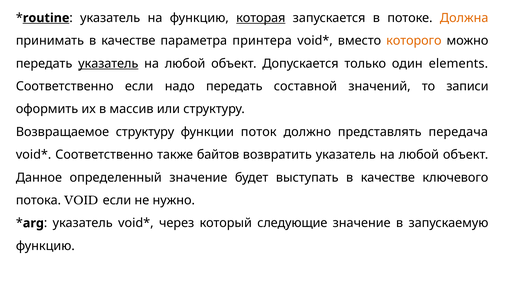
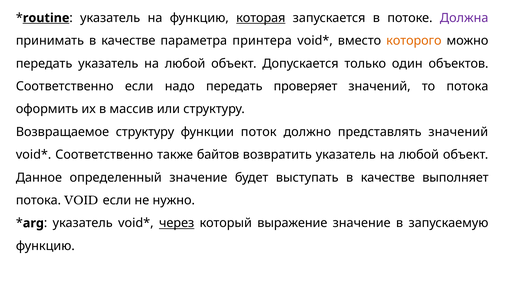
Должна colour: orange -> purple
указатель at (108, 63) underline: present -> none
elements: elements -> объектов
составной: составной -> проверяет
то записи: записи -> потока
представлять передача: передача -> значений
ключевого: ключевого -> выполняет
через underline: none -> present
следующие: следующие -> выражение
